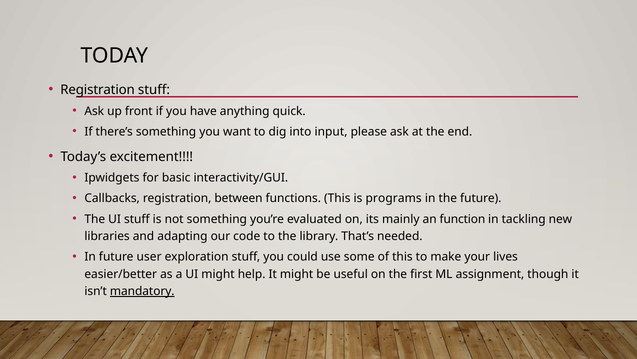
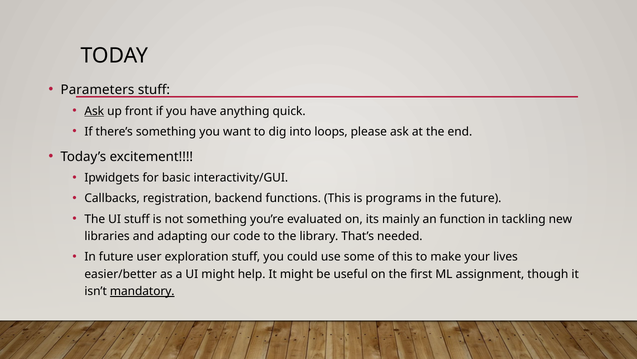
Registration at (98, 90): Registration -> Parameters
Ask at (94, 111) underline: none -> present
input: input -> loops
between: between -> backend
